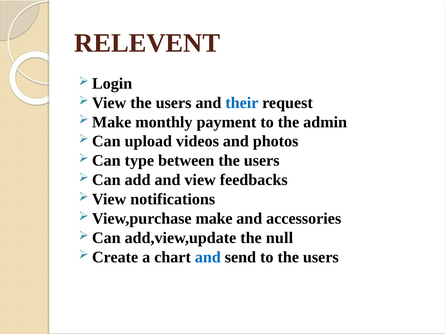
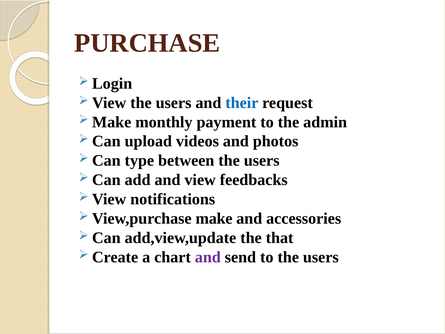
RELEVENT: RELEVENT -> PURCHASE
null: null -> that
and at (208, 257) colour: blue -> purple
